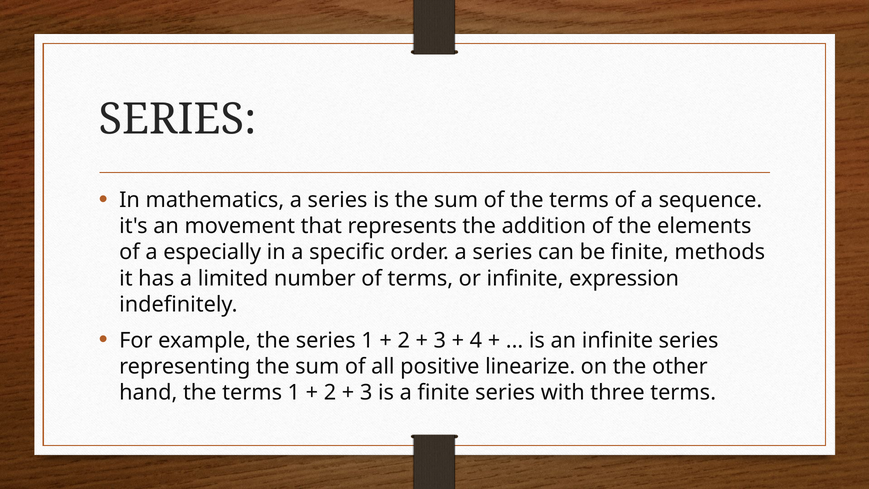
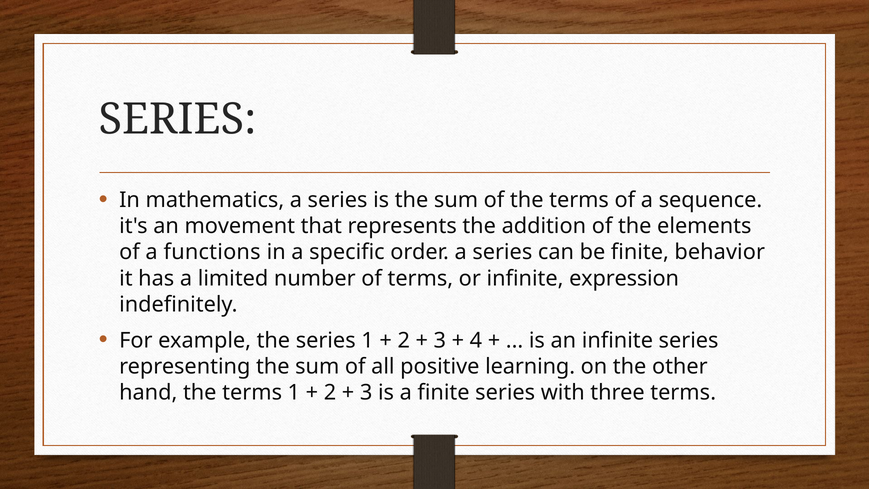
especially: especially -> functions
methods: methods -> behavior
linearize: linearize -> learning
